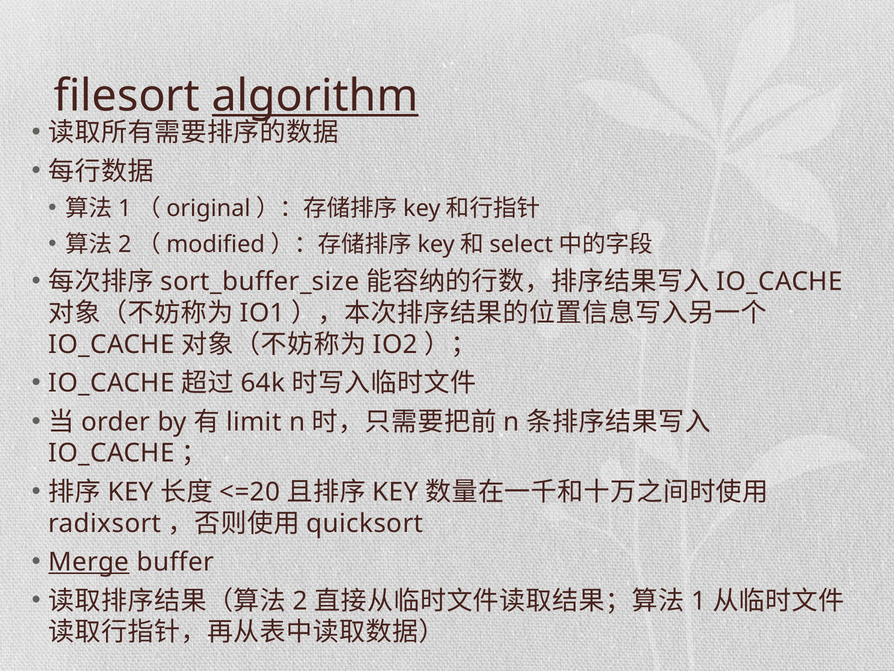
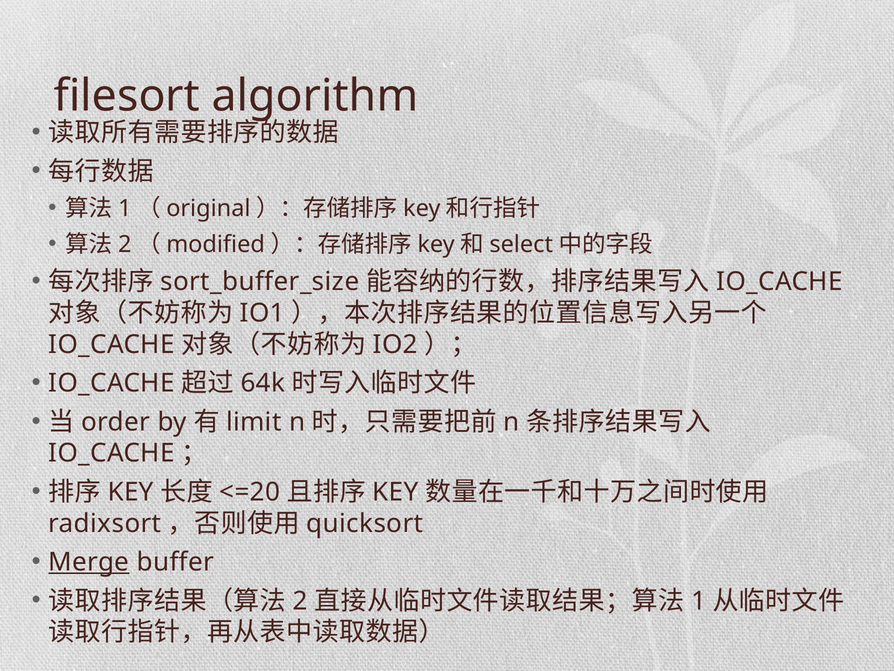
algorithm underline: present -> none
